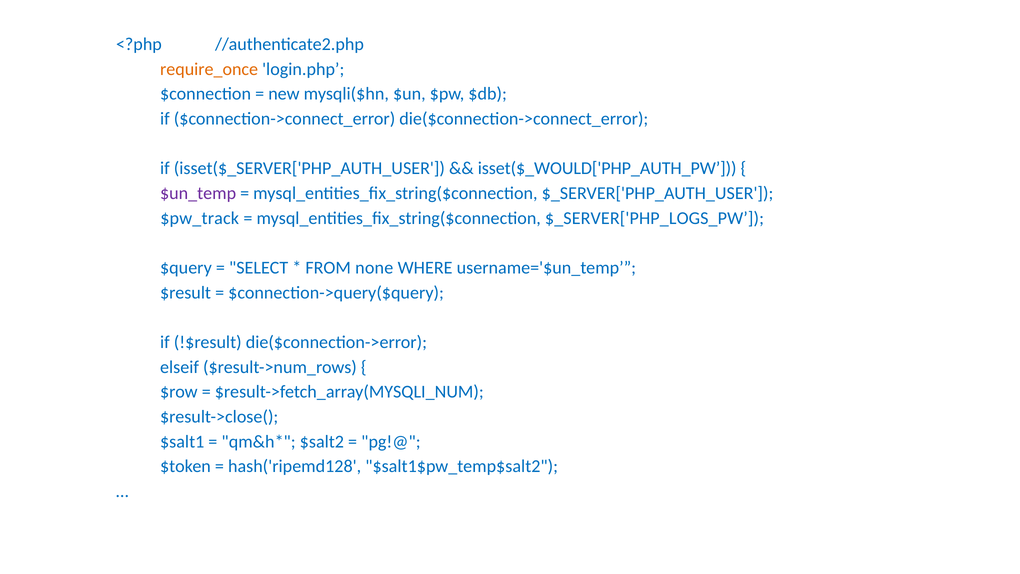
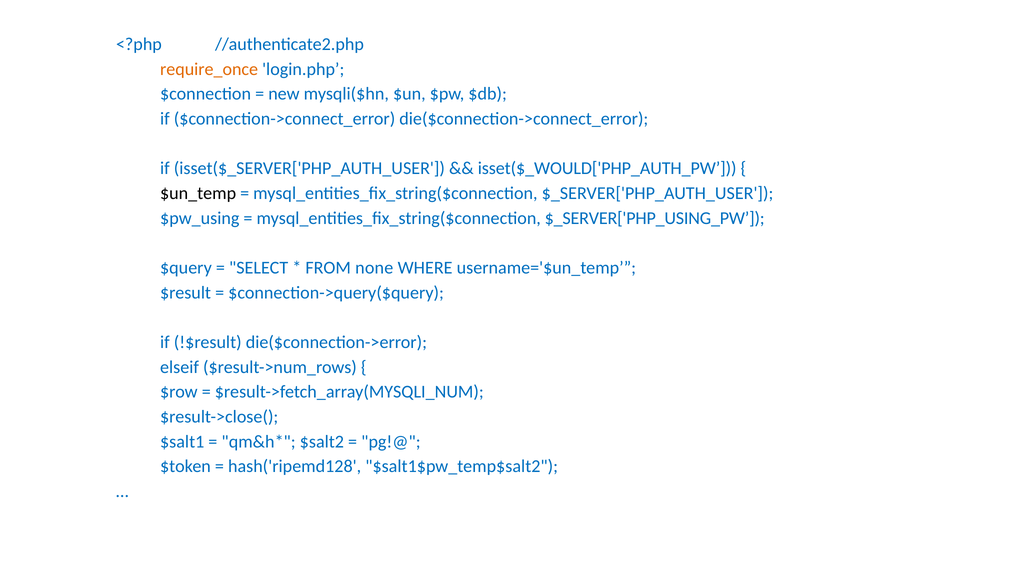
$un_temp colour: purple -> black
$pw_track: $pw_track -> $pw_using
$_SERVER['PHP_LOGS_PW: $_SERVER['PHP_LOGS_PW -> $_SERVER['PHP_USING_PW
